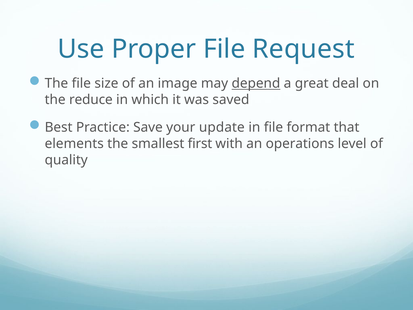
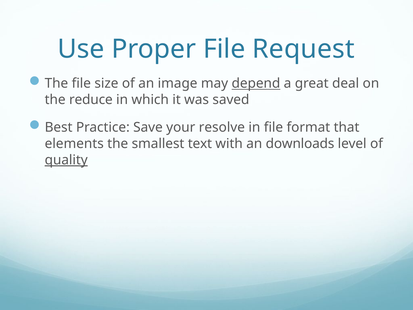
update: update -> resolve
first: first -> text
operations: operations -> downloads
quality underline: none -> present
